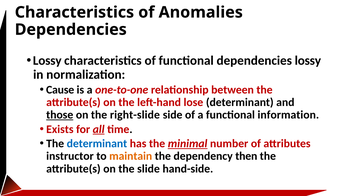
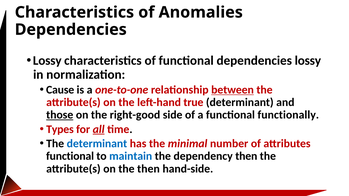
between underline: none -> present
lose: lose -> true
right-slide: right-slide -> right-good
information: information -> functionally
Exists: Exists -> Types
minimal underline: present -> none
instructor at (70, 156): instructor -> functional
maintain colour: orange -> blue
the slide: slide -> then
